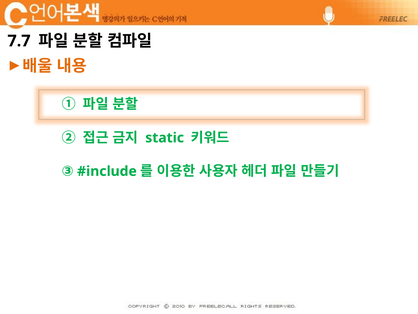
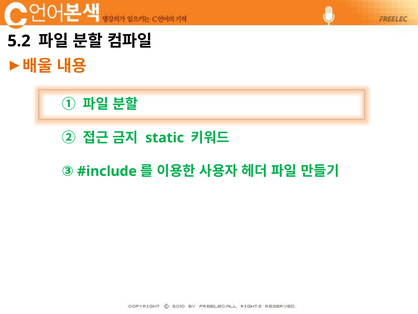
7.7: 7.7 -> 5.2
